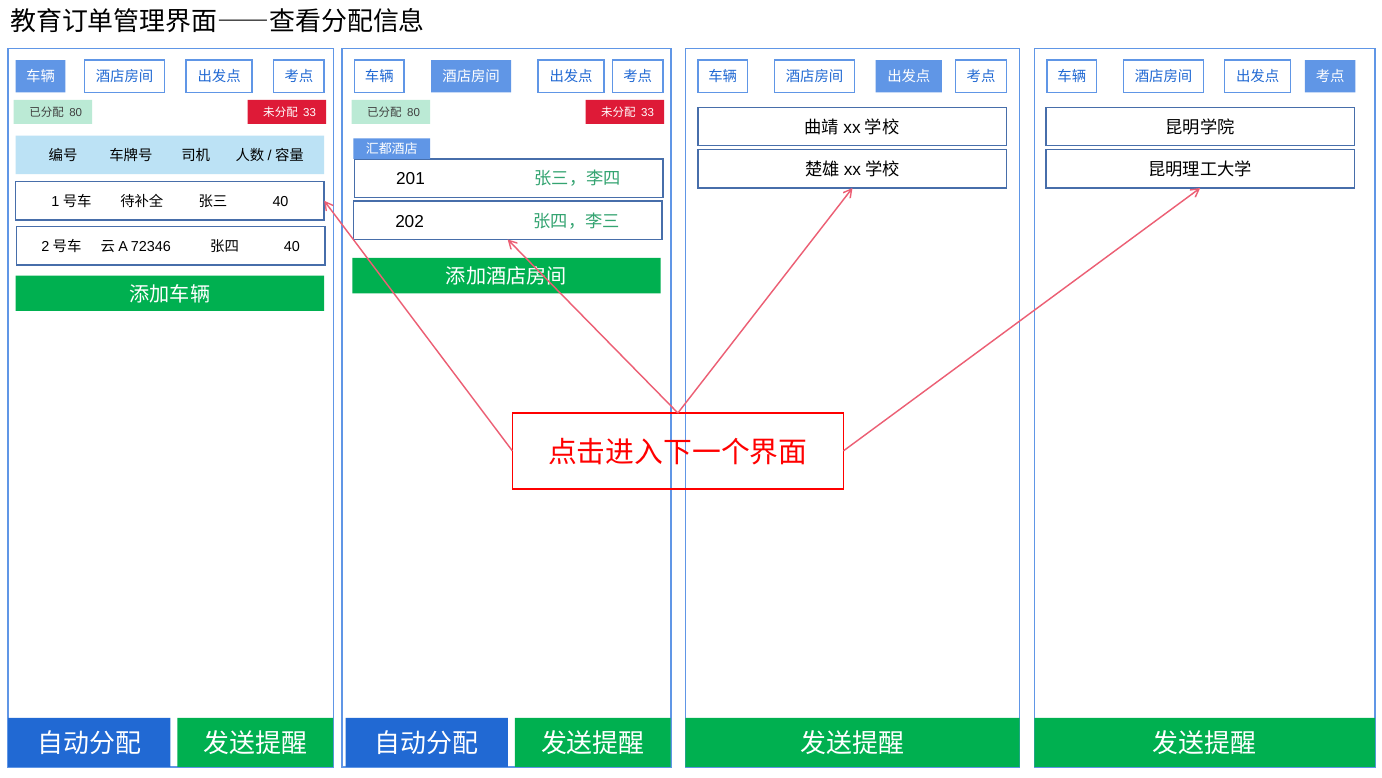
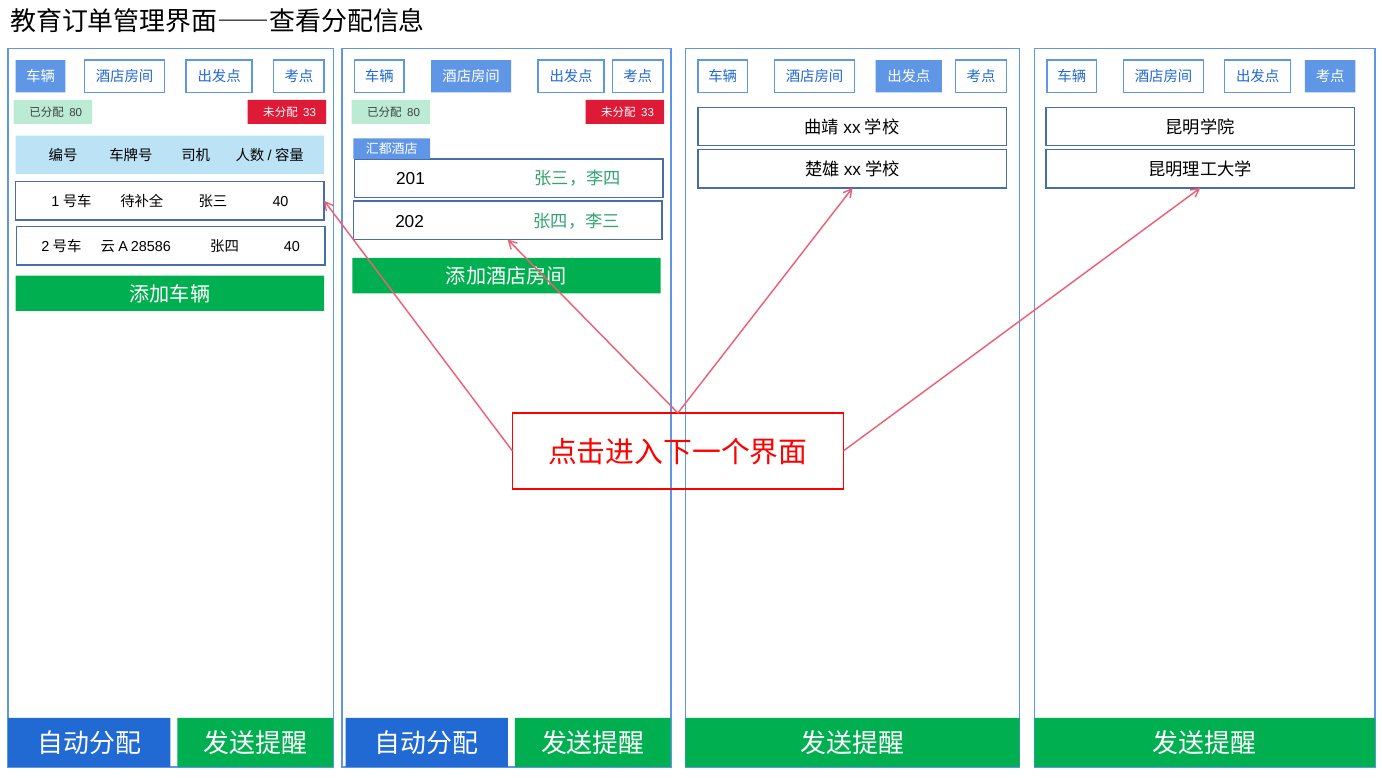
72346: 72346 -> 28586
